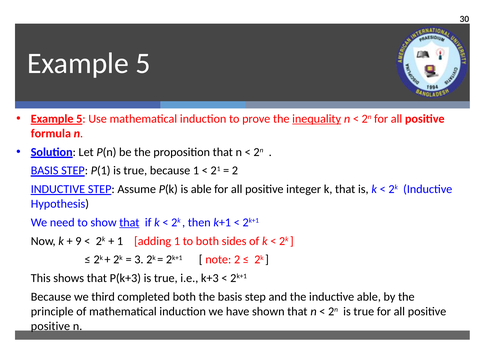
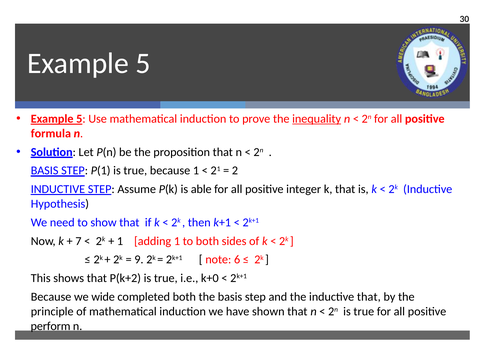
that at (129, 222) underline: present -> none
9: 9 -> 7
3: 3 -> 9
note 2: 2 -> 6
P(k+3: P(k+3 -> P(k+2
k+3: k+3 -> k+0
third: third -> wide
inductive able: able -> that
positive at (50, 326): positive -> perform
